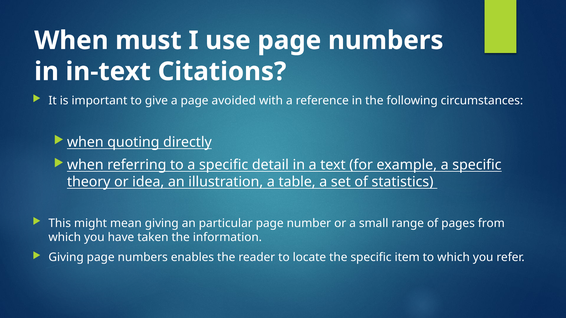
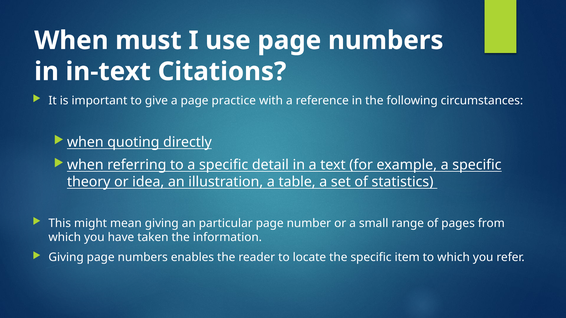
avoided: avoided -> practice
